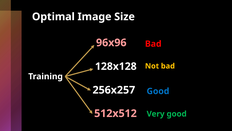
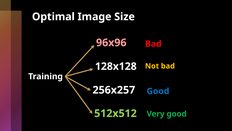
512x512 colour: pink -> light green
